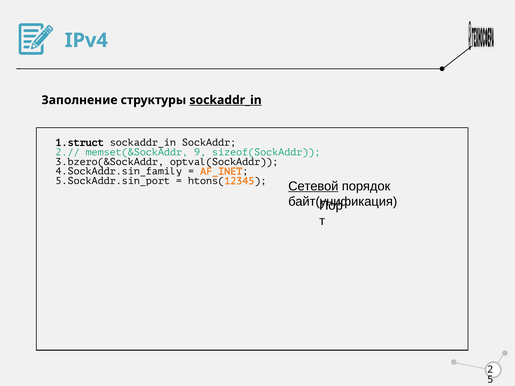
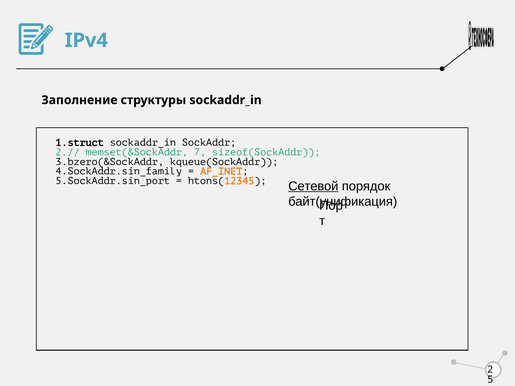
sockaddr_in at (226, 100) underline: present -> none
9: 9 -> 7
optval(SockAddr: optval(SockAddr -> kqueue(SockAddr
